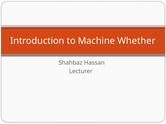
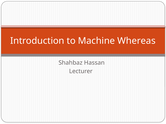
Whether: Whether -> Whereas
